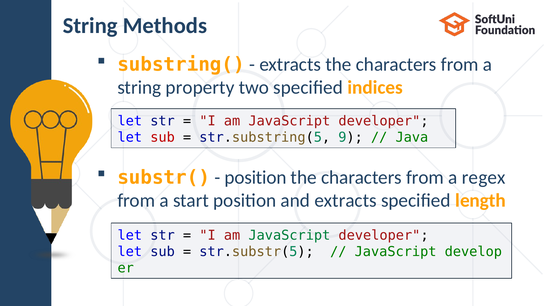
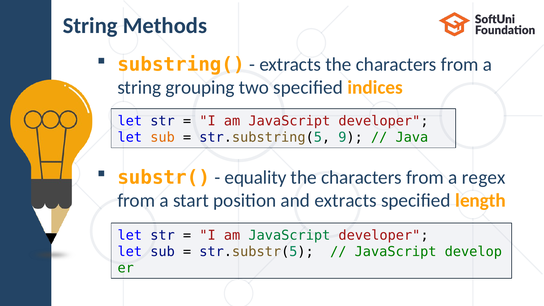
property: property -> grouping
sub at (163, 137) colour: red -> orange
position at (256, 177): position -> equality
